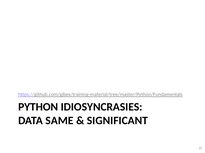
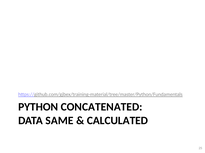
IDIOSYNCRASIES: IDIOSYNCRASIES -> CONCATENATED
SIGNIFICANT: SIGNIFICANT -> CALCULATED
